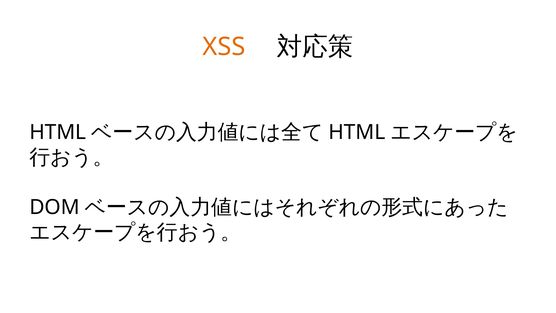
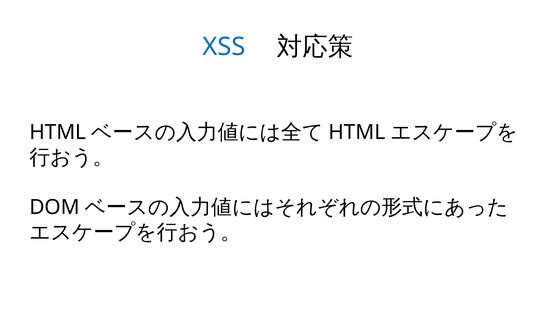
XSS colour: orange -> blue
